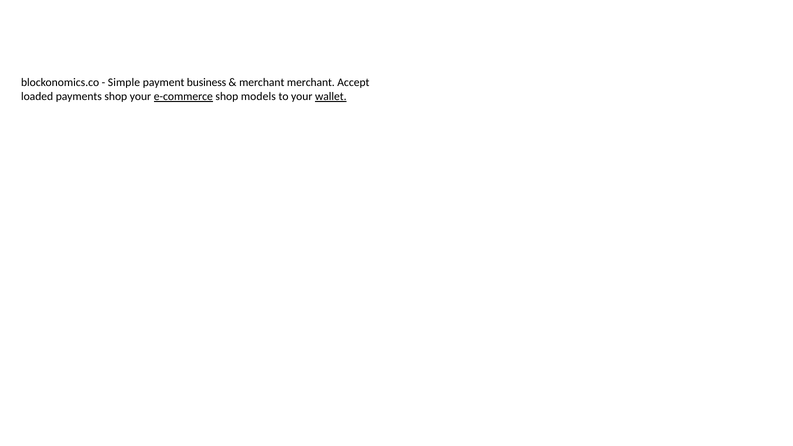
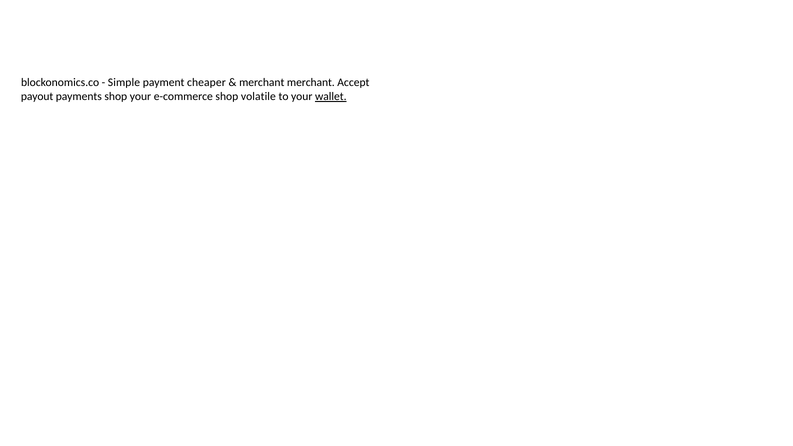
business: business -> cheaper
loaded: loaded -> payout
e-commerce underline: present -> none
models: models -> volatile
